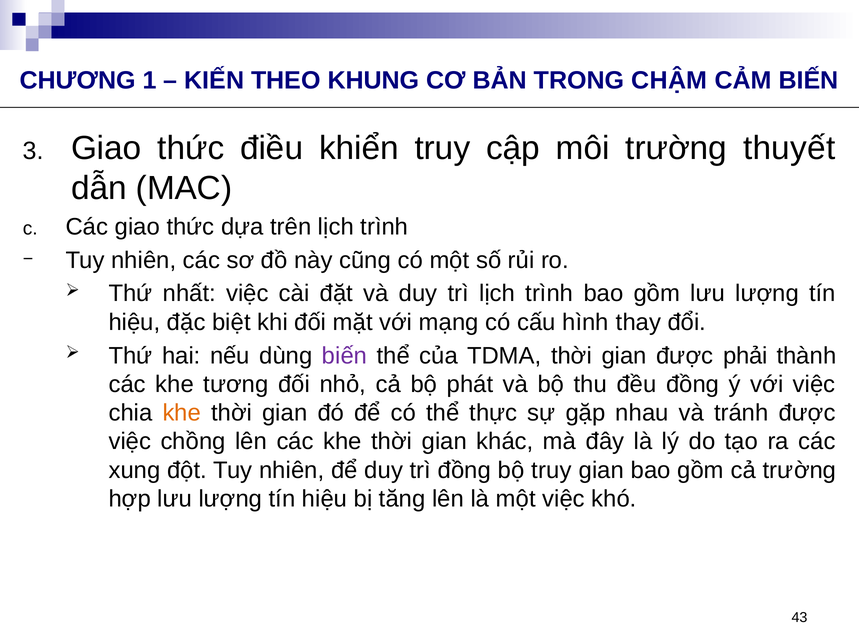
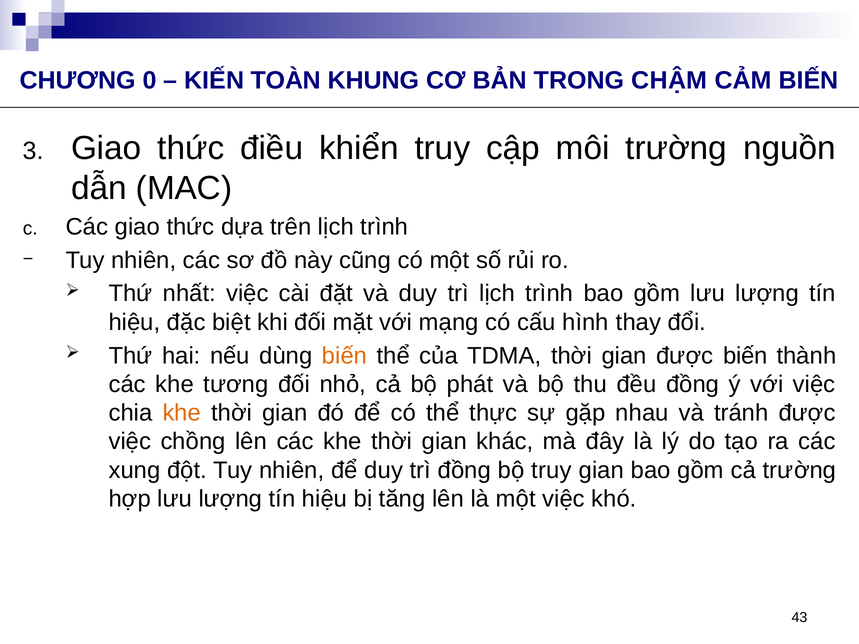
1: 1 -> 0
THEO: THEO -> TOÀN
thuyết: thuyết -> nguồn
biến at (345, 356) colour: purple -> orange
được phải: phải -> biến
